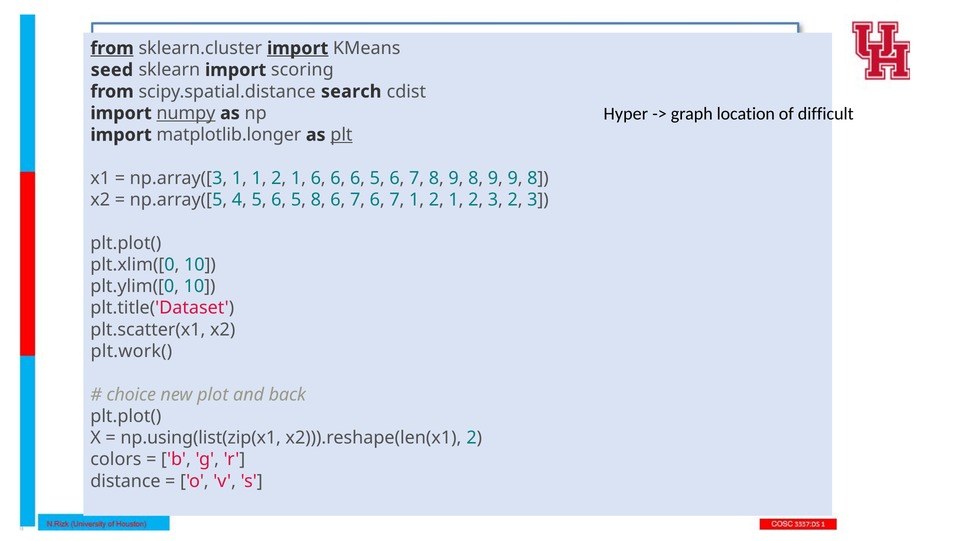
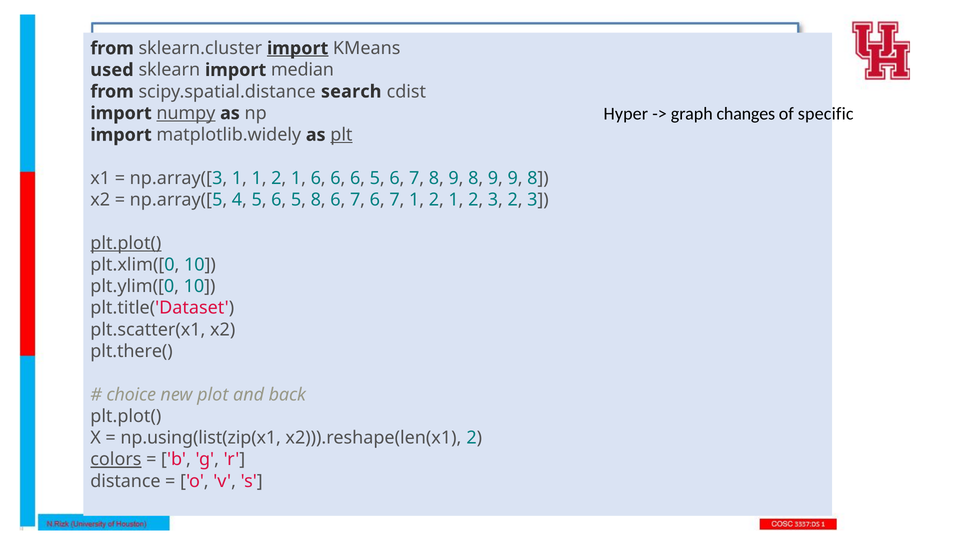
from at (112, 48) underline: present -> none
seed: seed -> used
scoring: scoring -> median
location: location -> changes
difficult: difficult -> specific
matplotlib.longer: matplotlib.longer -> matplotlib.widely
plt.plot( at (126, 243) underline: none -> present
plt.work(: plt.work( -> plt.there(
colors underline: none -> present
